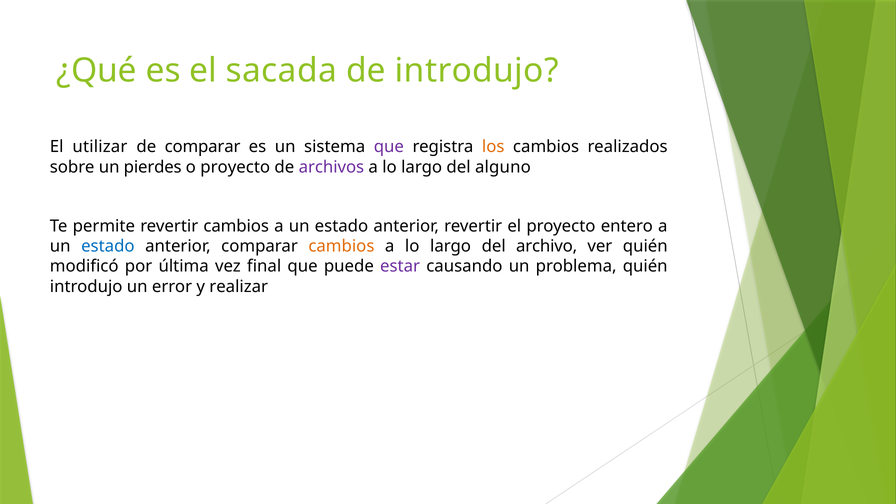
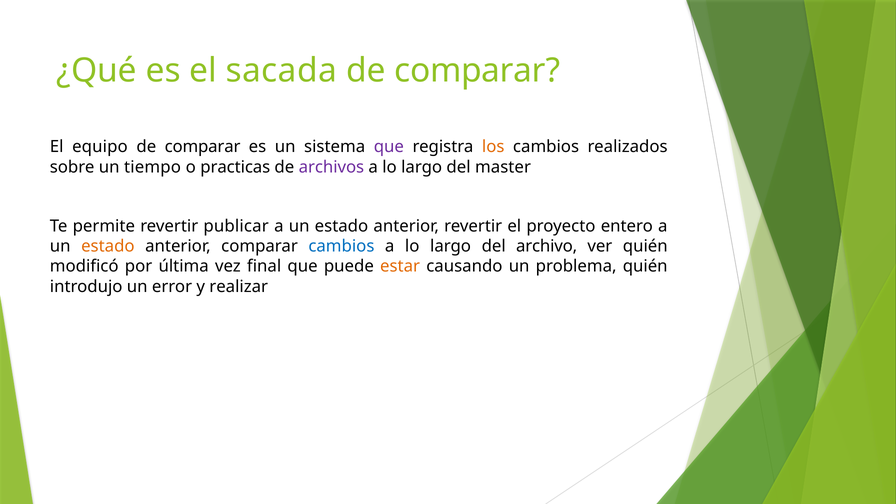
introdujo at (477, 71): introdujo -> comparar
utilizar: utilizar -> equipo
pierdes: pierdes -> tiempo
o proyecto: proyecto -> practicas
alguno: alguno -> master
revertir cambios: cambios -> publicar
estado at (108, 246) colour: blue -> orange
cambios at (341, 246) colour: orange -> blue
estar colour: purple -> orange
